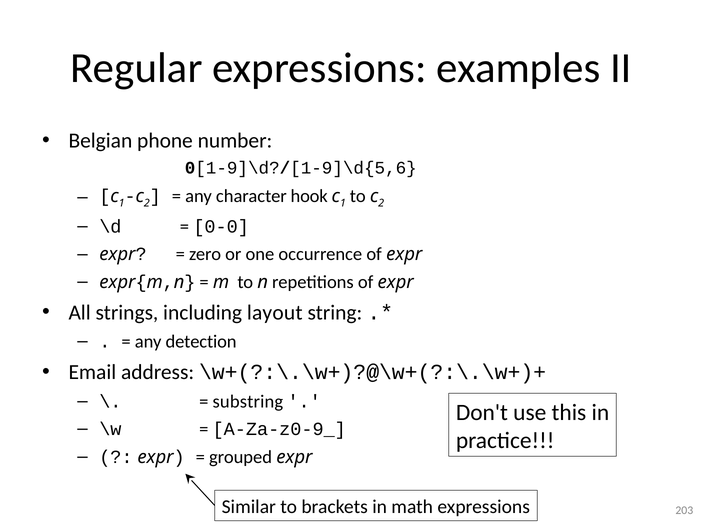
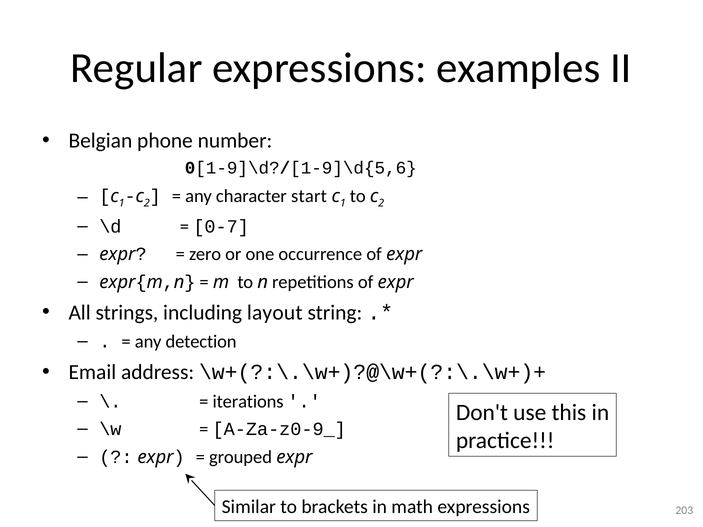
hook: hook -> start
0-0: 0-0 -> 0-7
substring: substring -> iterations
